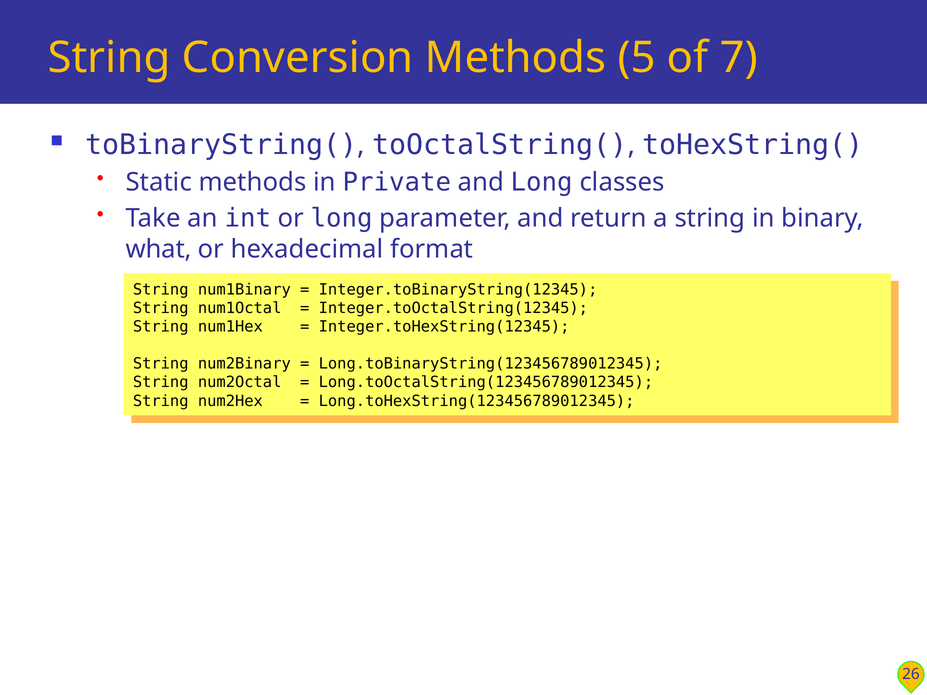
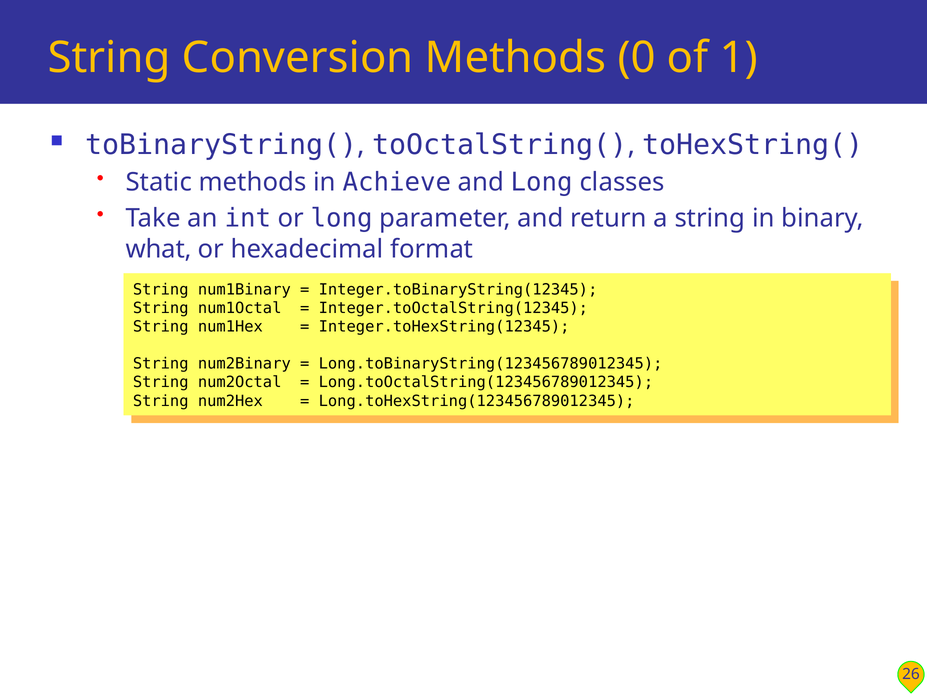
5: 5 -> 0
7: 7 -> 1
Private: Private -> Achieve
